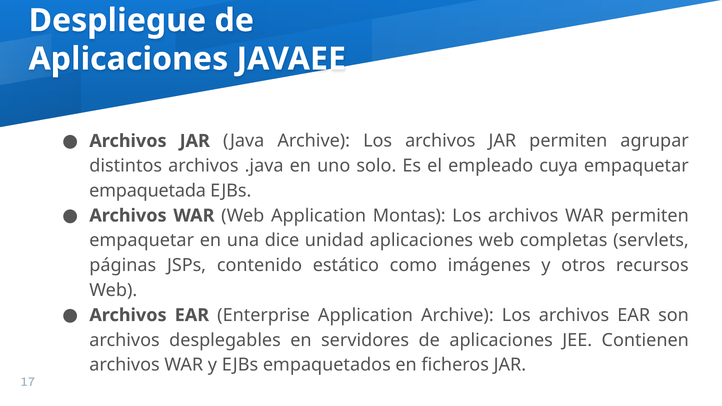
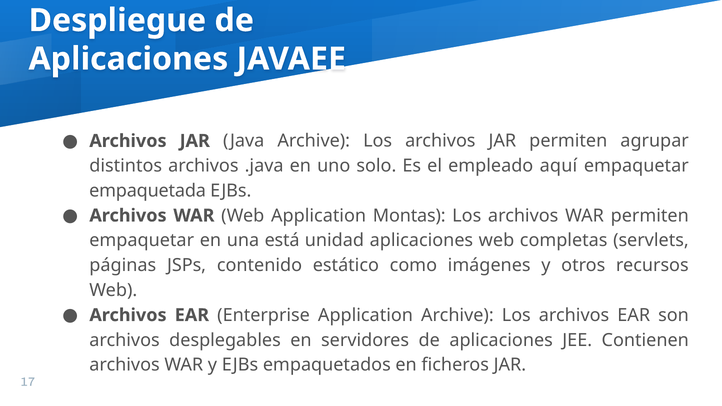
cuya: cuya -> aquí
dice: dice -> está
